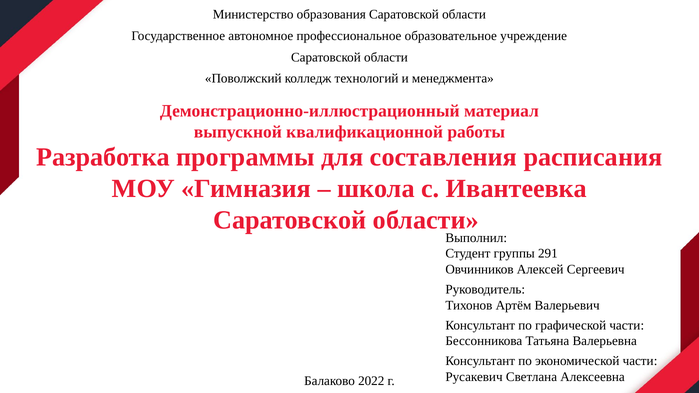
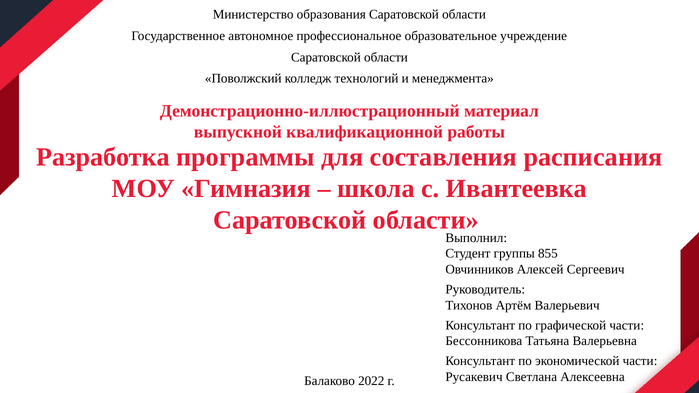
291: 291 -> 855
